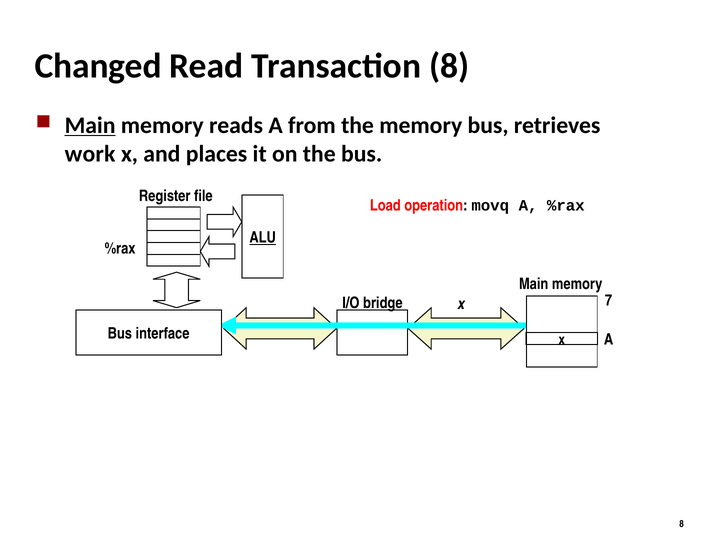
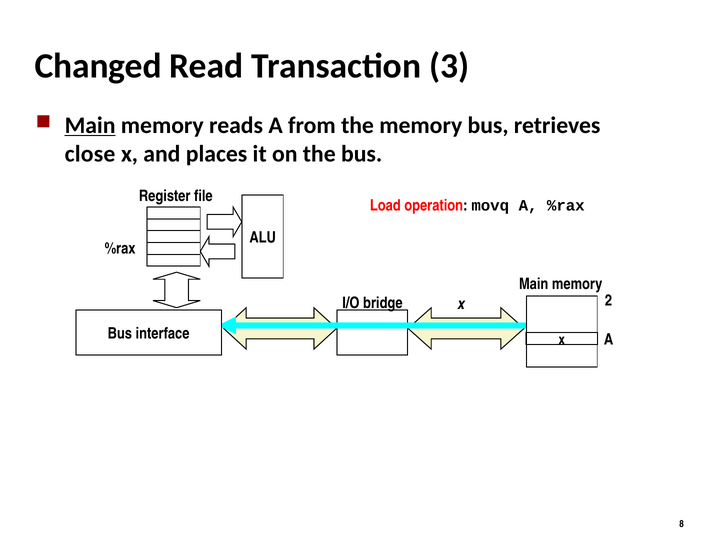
Transaction 8: 8 -> 3
work: work -> close
ALU underline: present -> none
7: 7 -> 2
